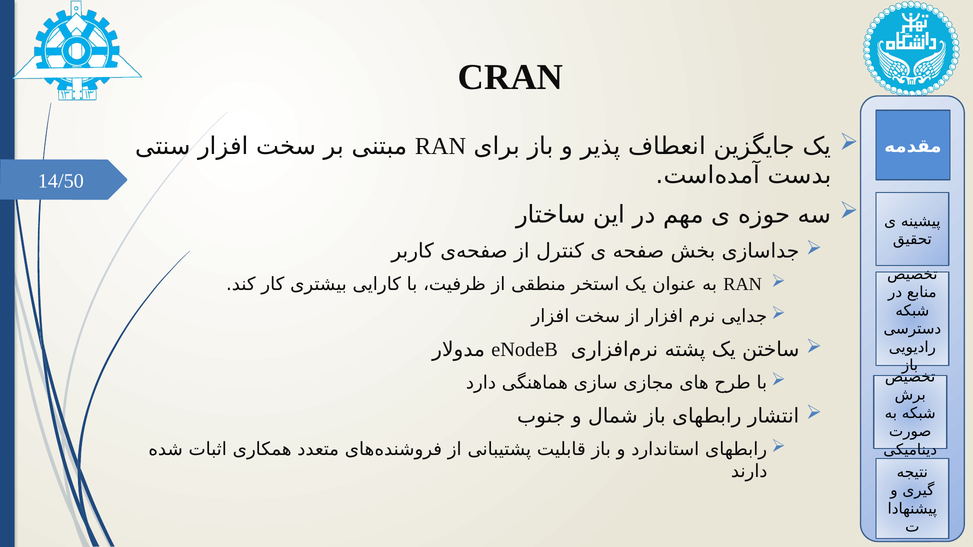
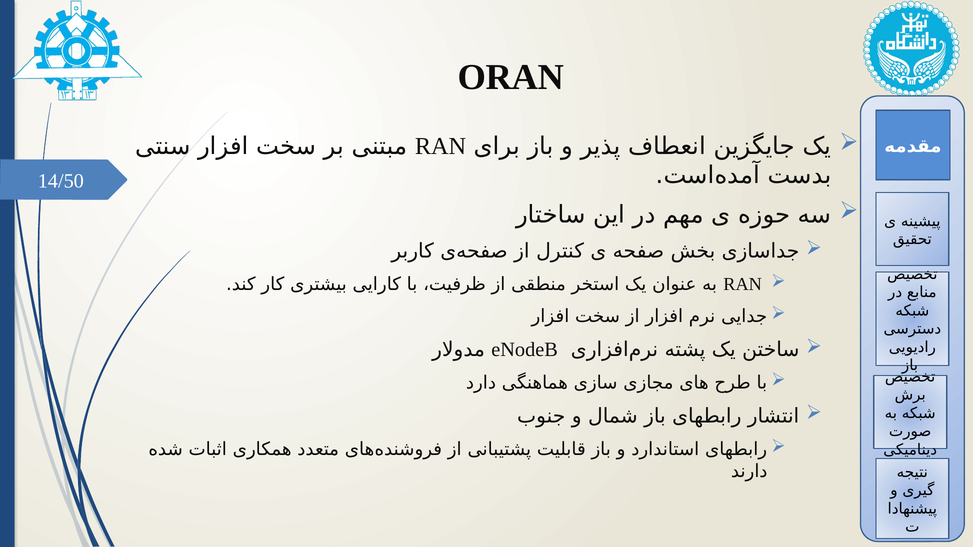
CRAN: CRAN -> ORAN
